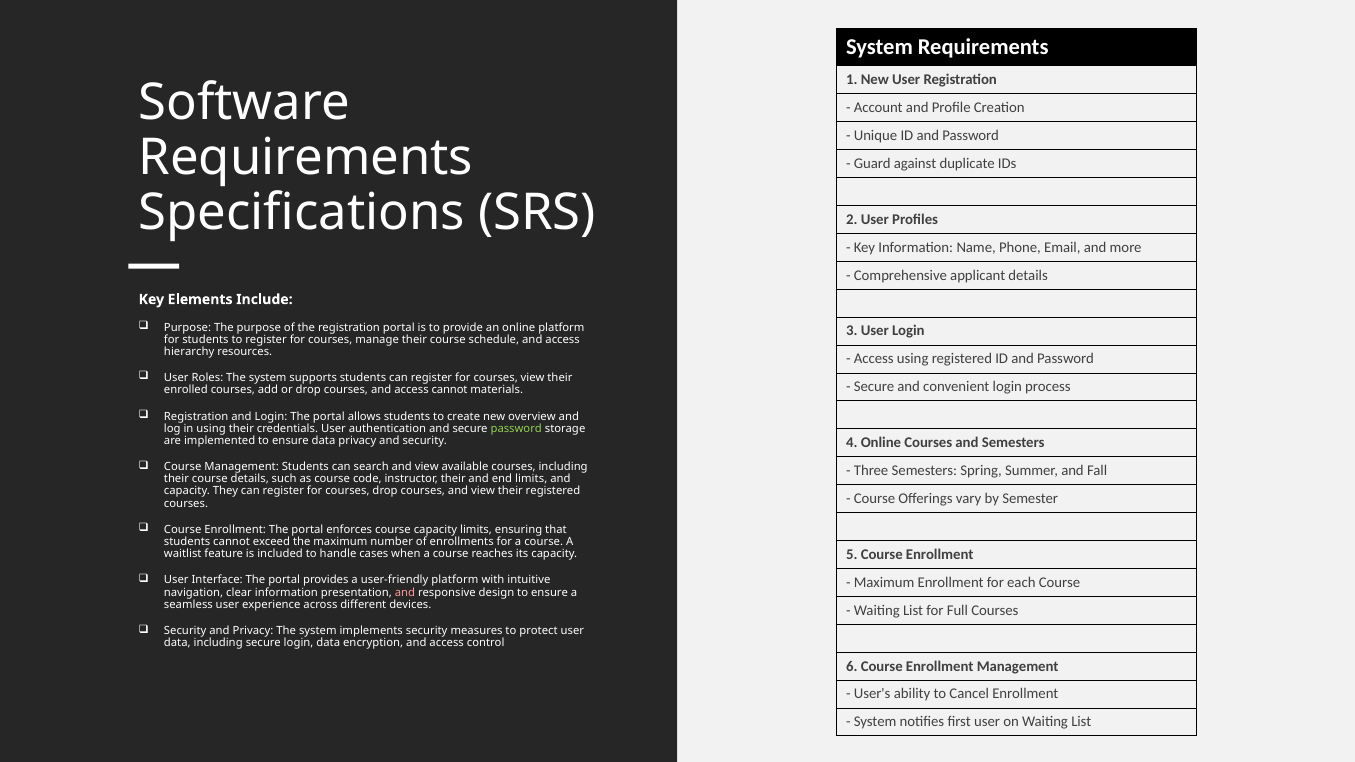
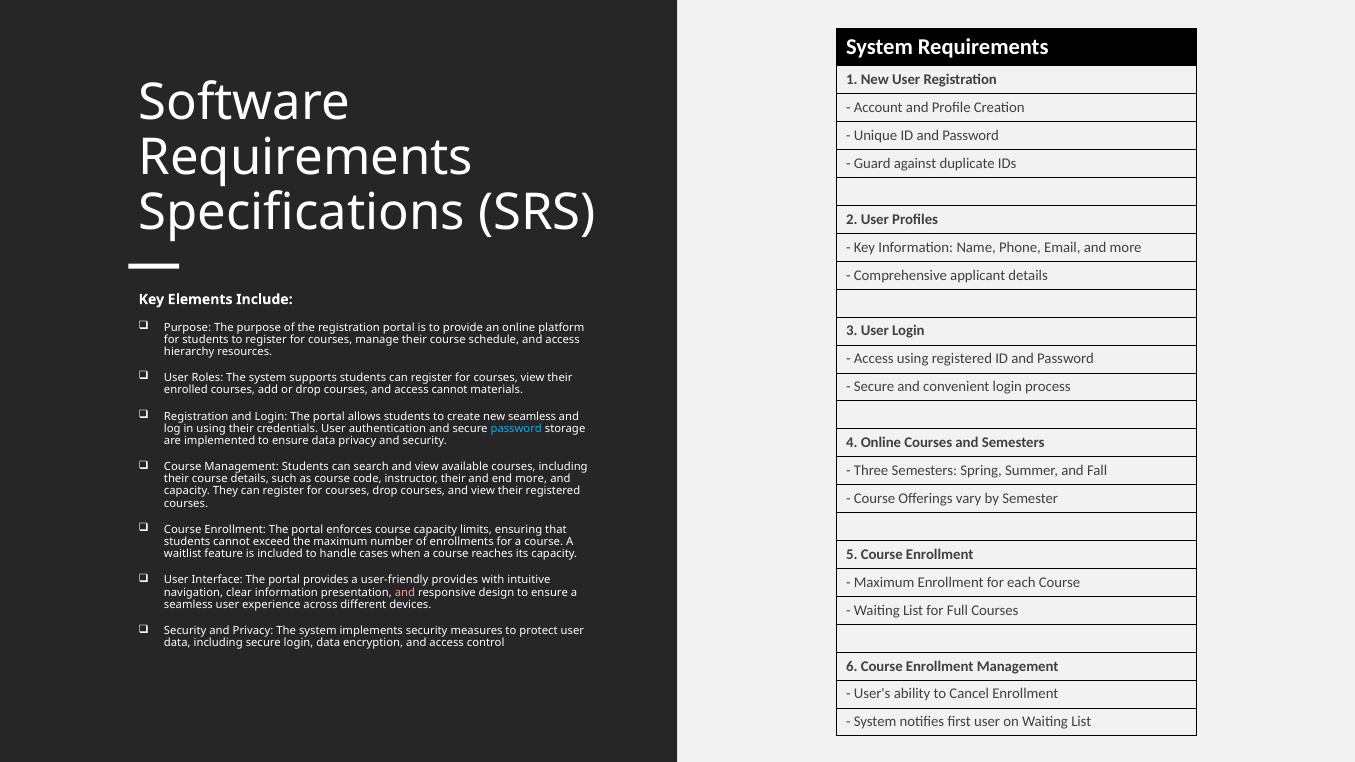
new overview: overview -> seamless
password at (516, 429) colour: light green -> light blue
end limits: limits -> more
user-friendly platform: platform -> provides
